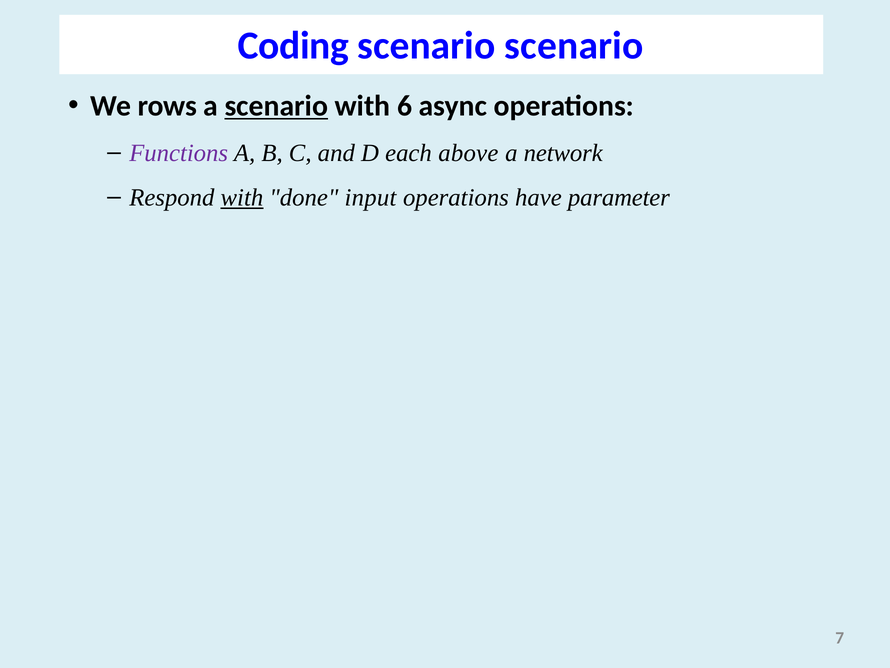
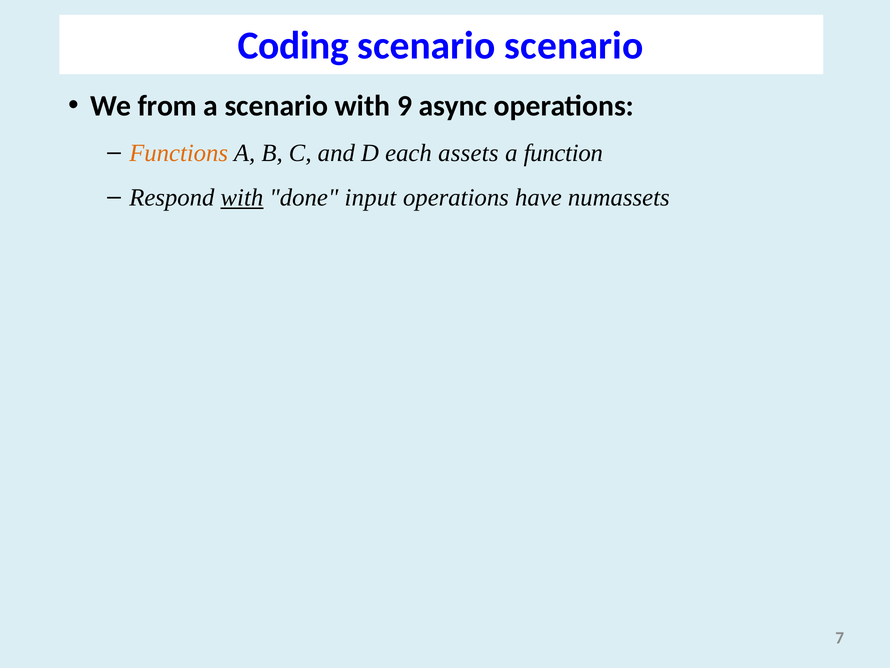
rows: rows -> from
scenario at (276, 106) underline: present -> none
6: 6 -> 9
Functions colour: purple -> orange
above: above -> assets
network: network -> function
parameter: parameter -> numassets
